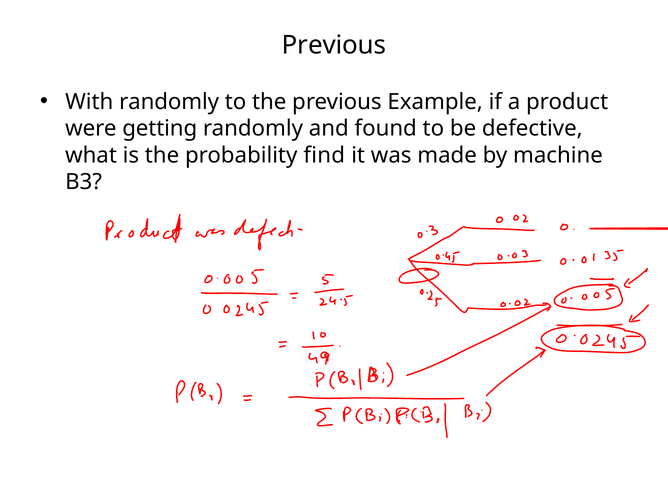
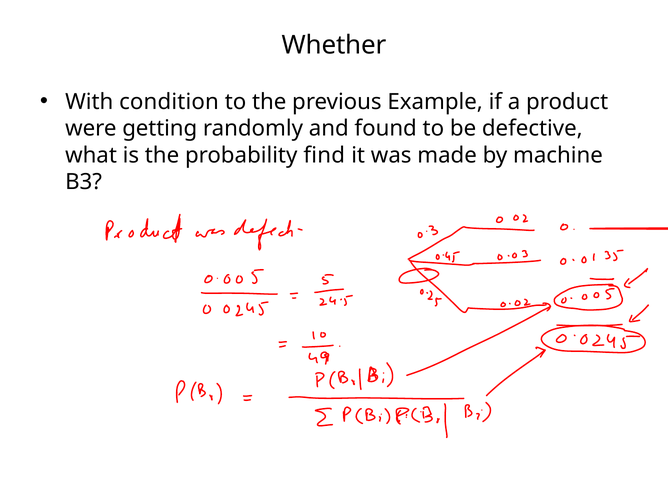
Previous at (334, 45): Previous -> Whether
With randomly: randomly -> condition
